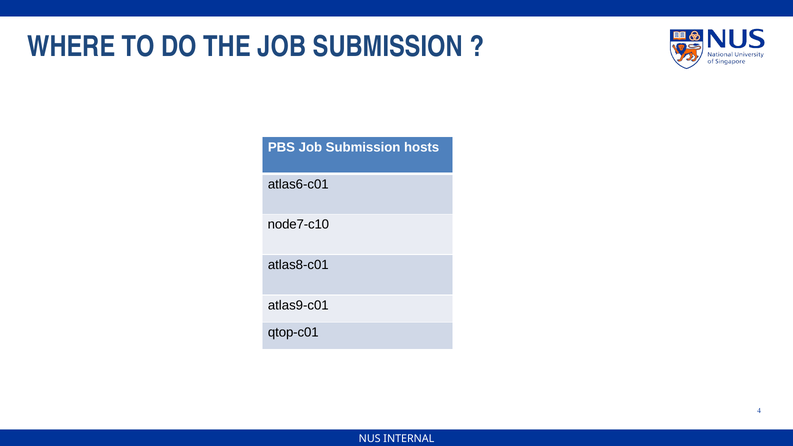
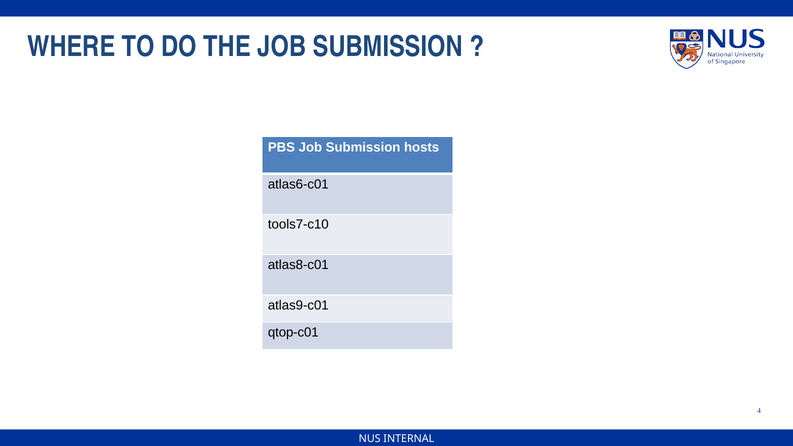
node7-c10: node7-c10 -> tools7-c10
